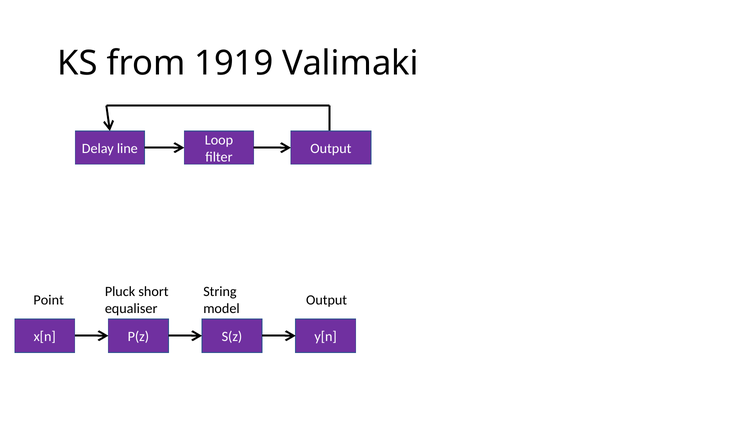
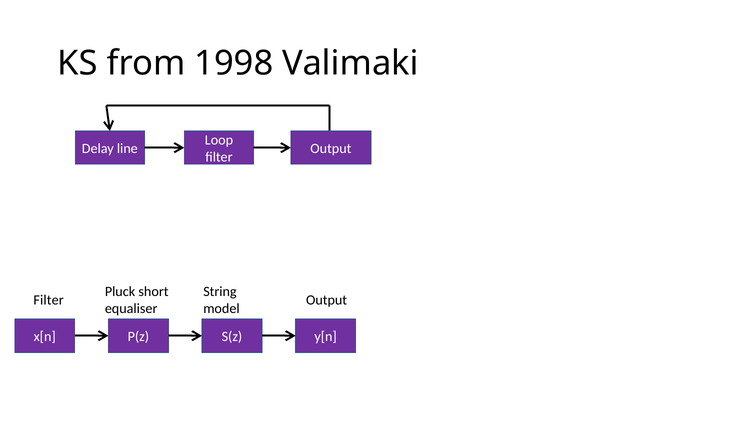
1919: 1919 -> 1998
Point at (49, 300): Point -> Filter
